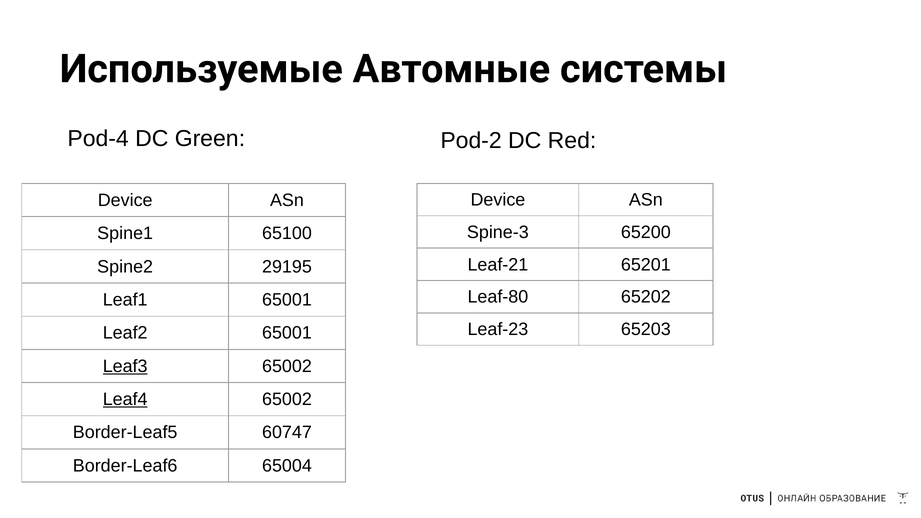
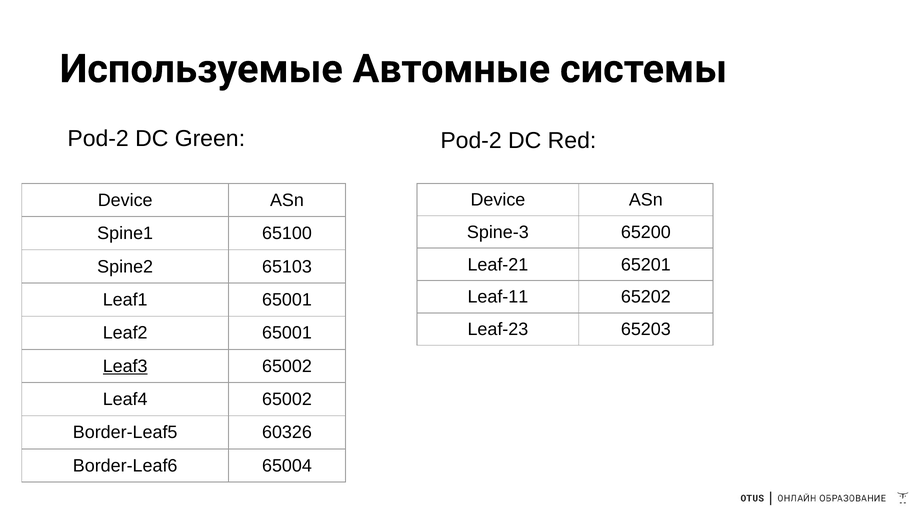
Pod-4 at (98, 139): Pod-4 -> Pod-2
29195: 29195 -> 65103
Leaf-80: Leaf-80 -> Leaf-11
Leaf4 underline: present -> none
60747: 60747 -> 60326
